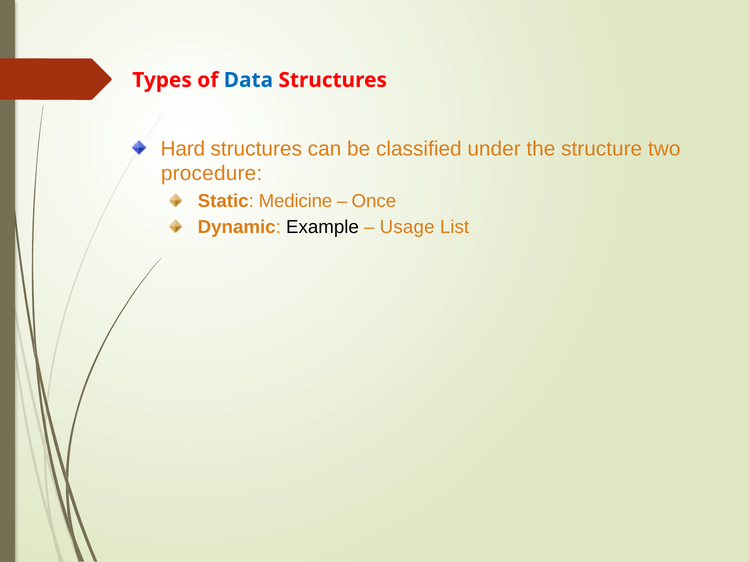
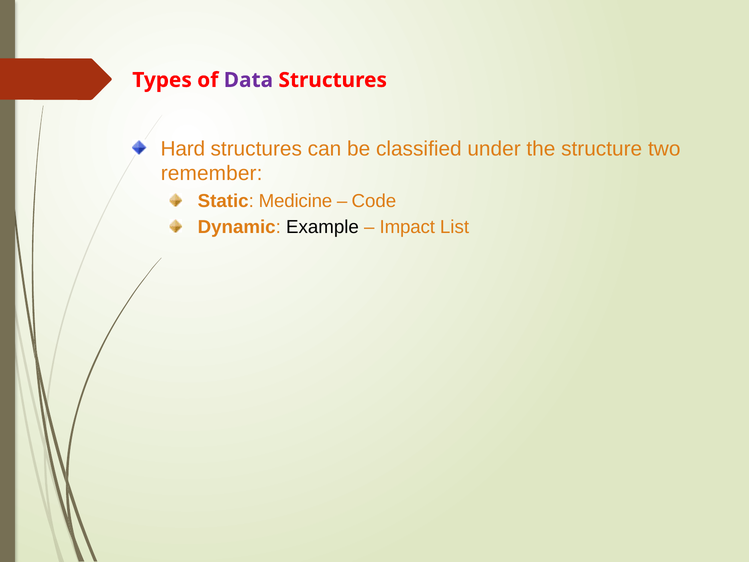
Data colour: blue -> purple
procedure: procedure -> remember
Once: Once -> Code
Usage: Usage -> Impact
